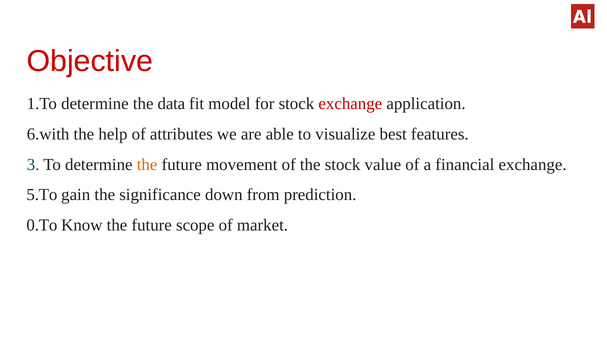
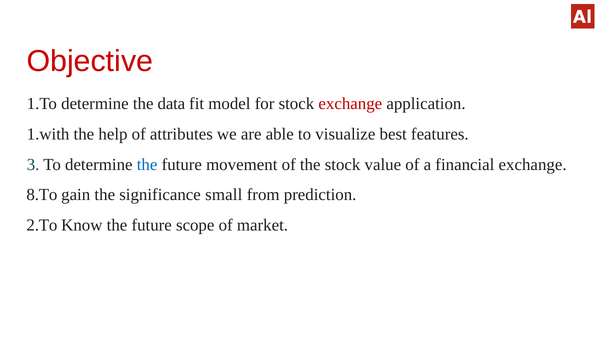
6.with: 6.with -> 1.with
the at (147, 165) colour: orange -> blue
5.To: 5.To -> 8.To
down: down -> small
0.To: 0.To -> 2.To
